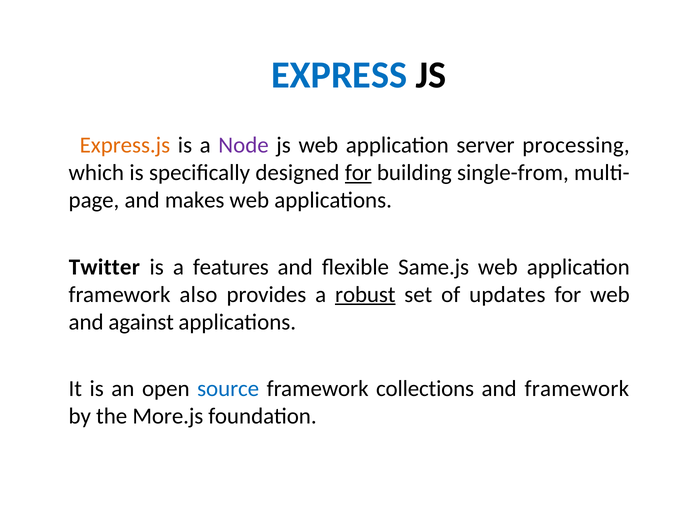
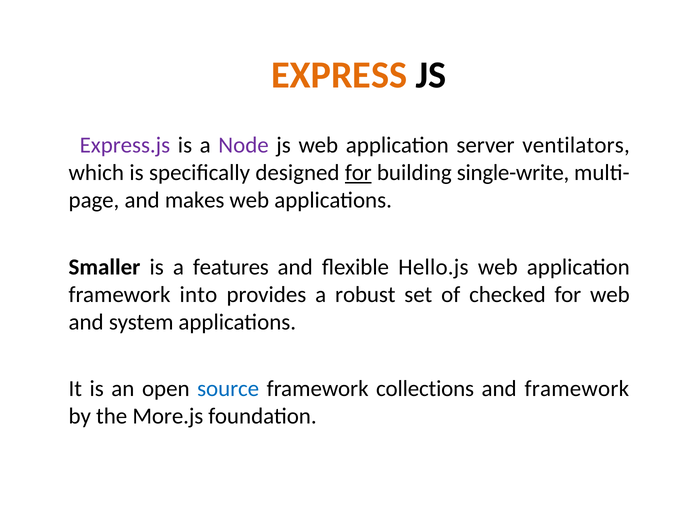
EXPRESS colour: blue -> orange
Express.js colour: orange -> purple
processing: processing -> ventilators
single-from: single-from -> single-write
Twitter: Twitter -> Smaller
Same.js: Same.js -> Hello.js
also: also -> into
robust underline: present -> none
updates: updates -> checked
against: against -> system
